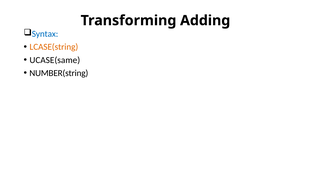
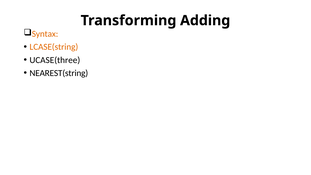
Syntax colour: blue -> orange
UCASE(same: UCASE(same -> UCASE(three
NUMBER(string: NUMBER(string -> NEAREST(string
